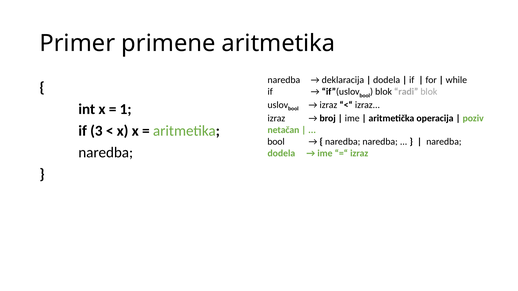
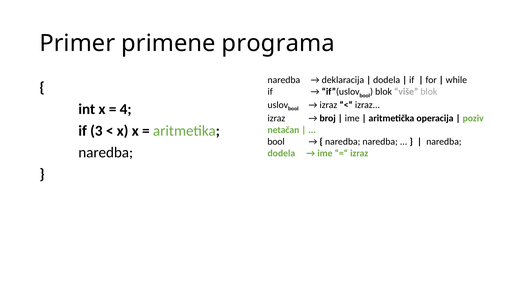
primene aritmetika: aritmetika -> programa
radi: radi -> više
1: 1 -> 4
